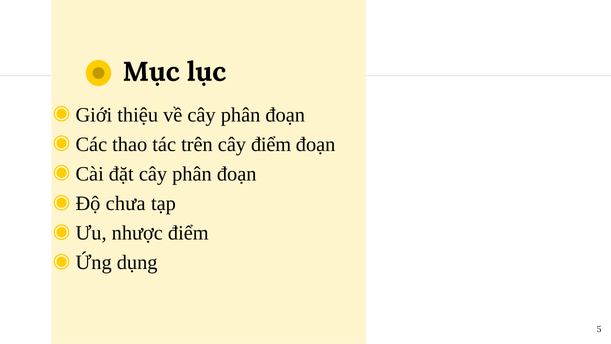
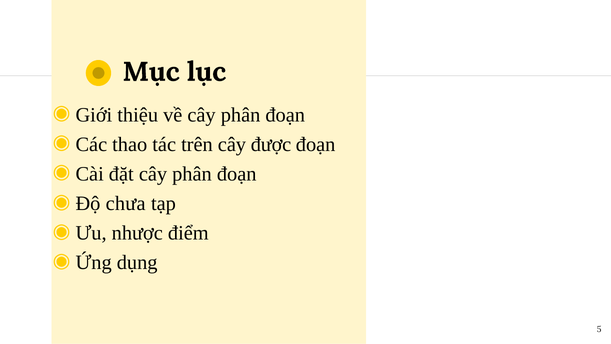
cây điểm: điểm -> được
